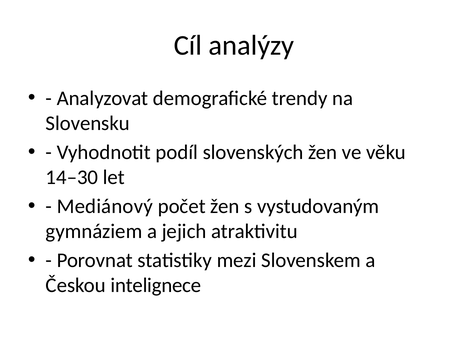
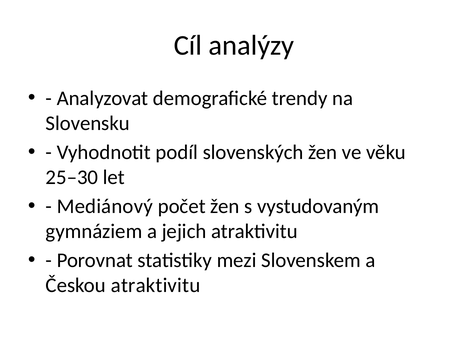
14–30: 14–30 -> 25–30
Českou intelignece: intelignece -> atraktivitu
